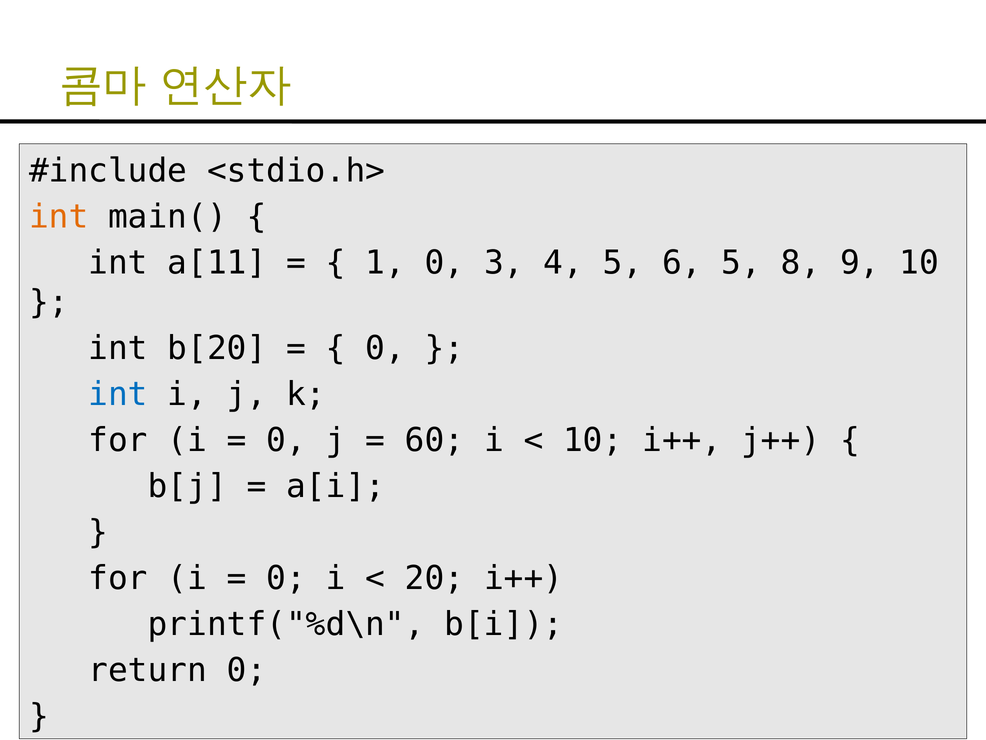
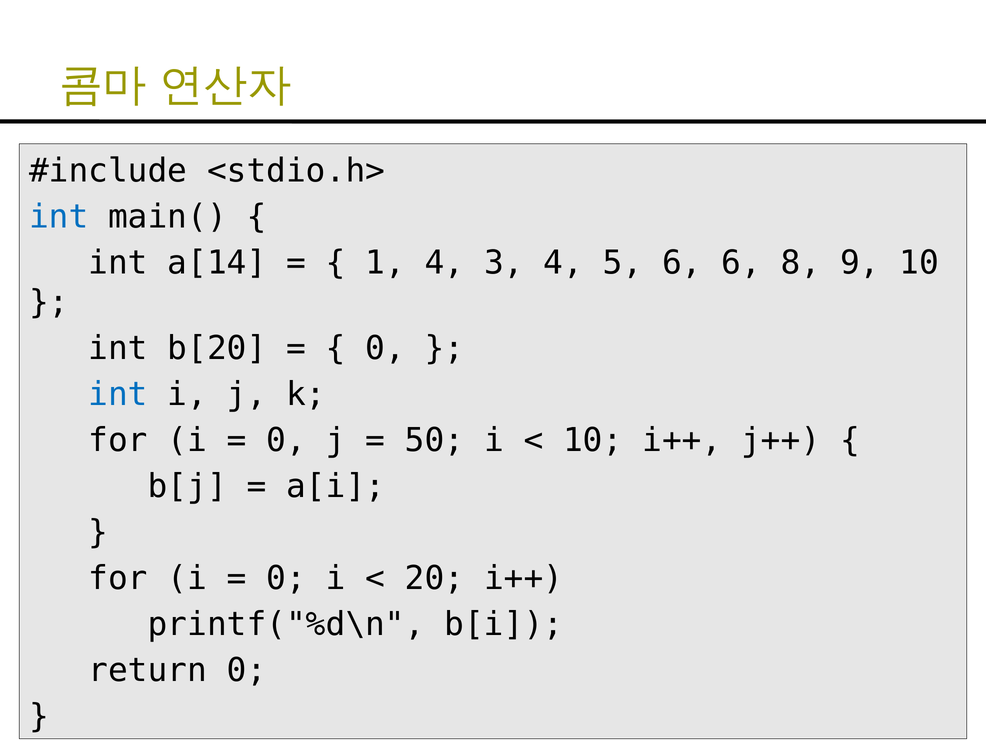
int at (59, 217) colour: orange -> blue
a[11: a[11 -> a[14
1 0: 0 -> 4
6 5: 5 -> 6
60: 60 -> 50
